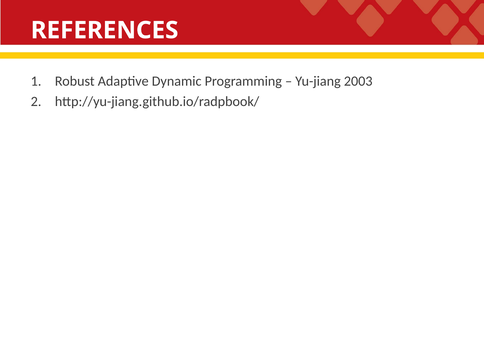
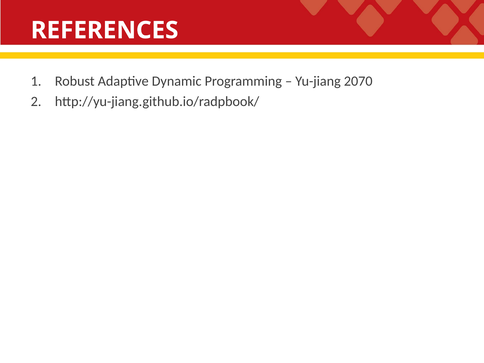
2003: 2003 -> 2070
